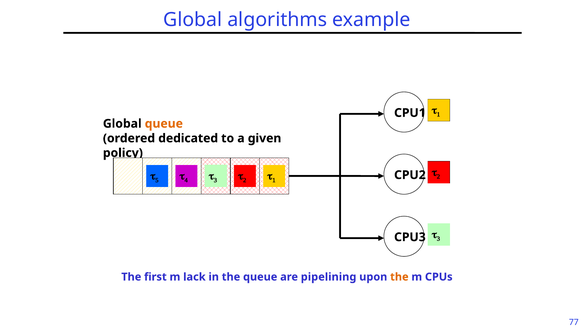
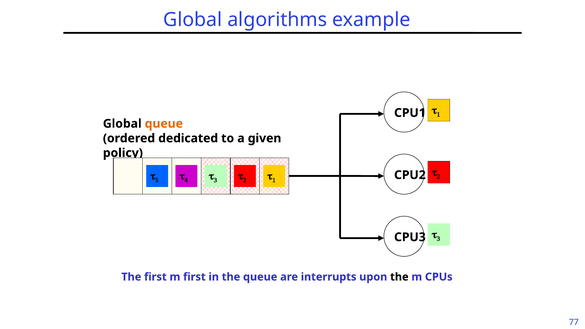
m lack: lack -> first
pipelining: pipelining -> interrupts
the at (399, 277) colour: orange -> black
